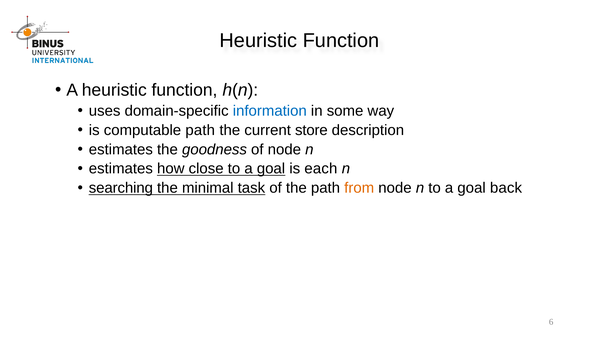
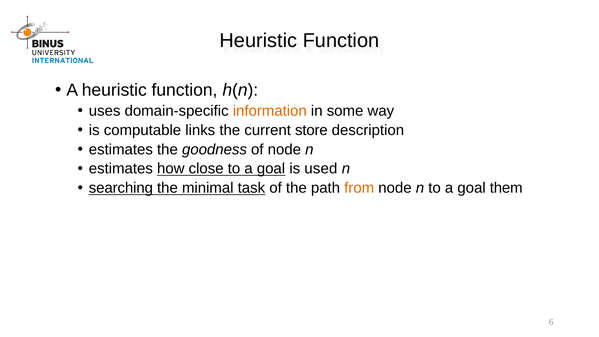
information colour: blue -> orange
computable path: path -> links
each: each -> used
back: back -> them
